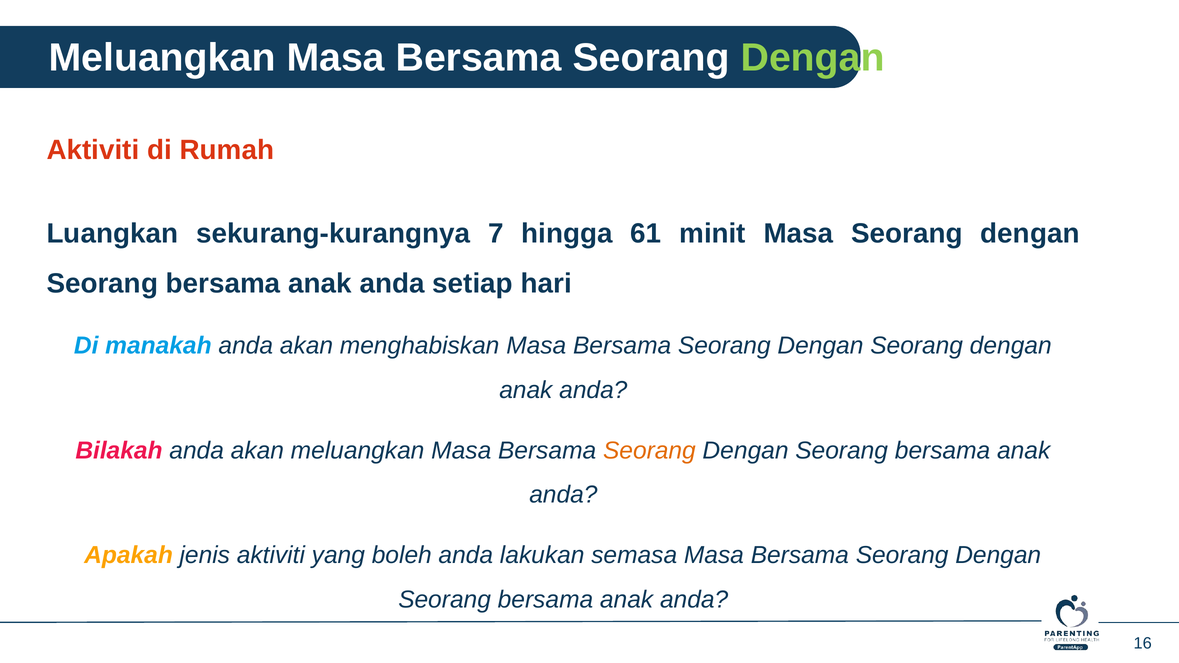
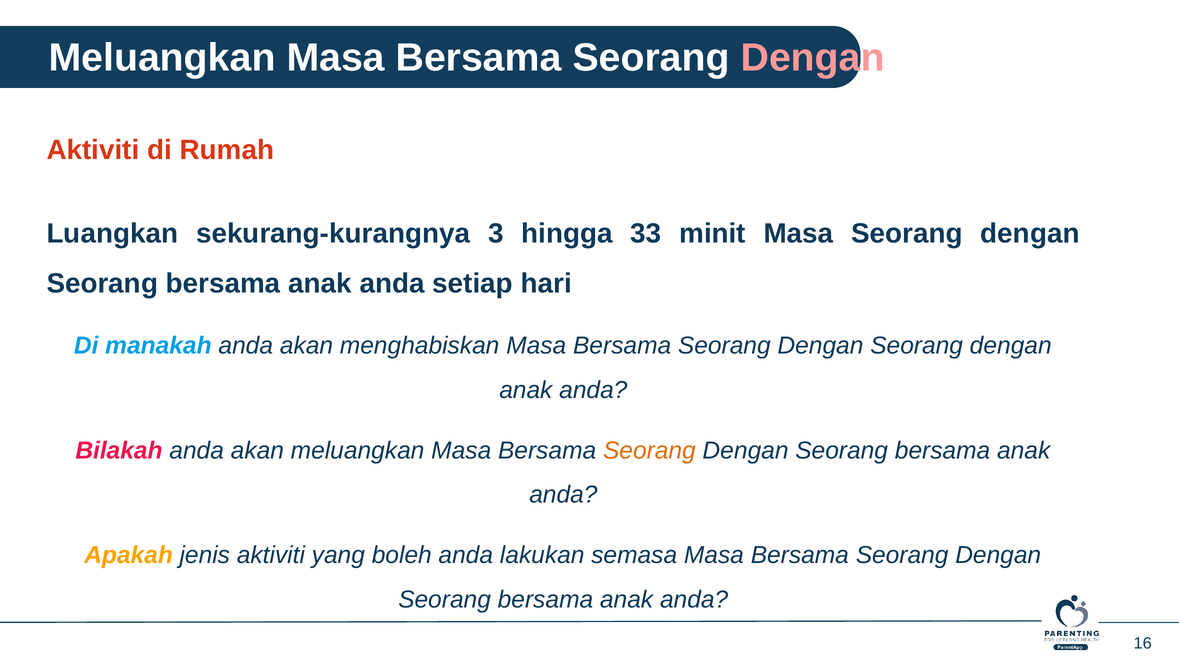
Dengan at (813, 58) colour: light green -> pink
7: 7 -> 3
61: 61 -> 33
